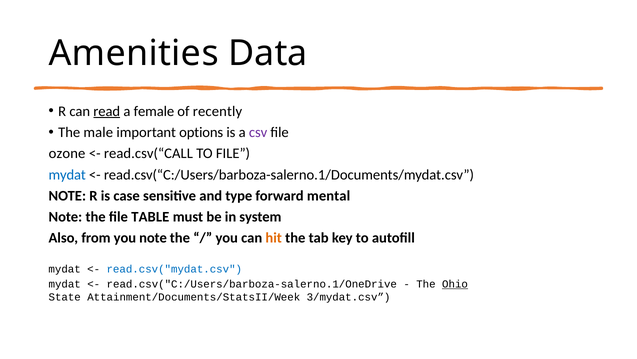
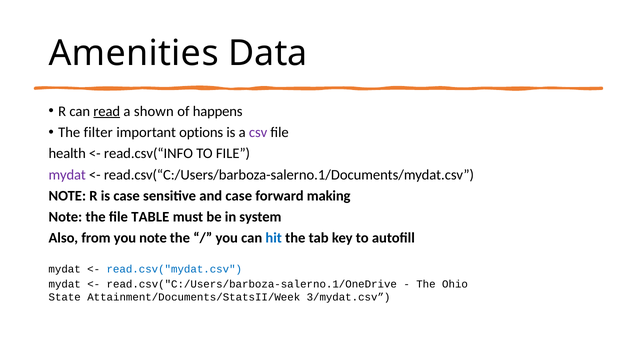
female: female -> shown
recently: recently -> happens
male: male -> filter
ozone: ozone -> health
read.csv(“CALL: read.csv(“CALL -> read.csv(“INFO
mydat at (67, 174) colour: blue -> purple
and type: type -> case
mental: mental -> making
hit colour: orange -> blue
Ohio underline: present -> none
